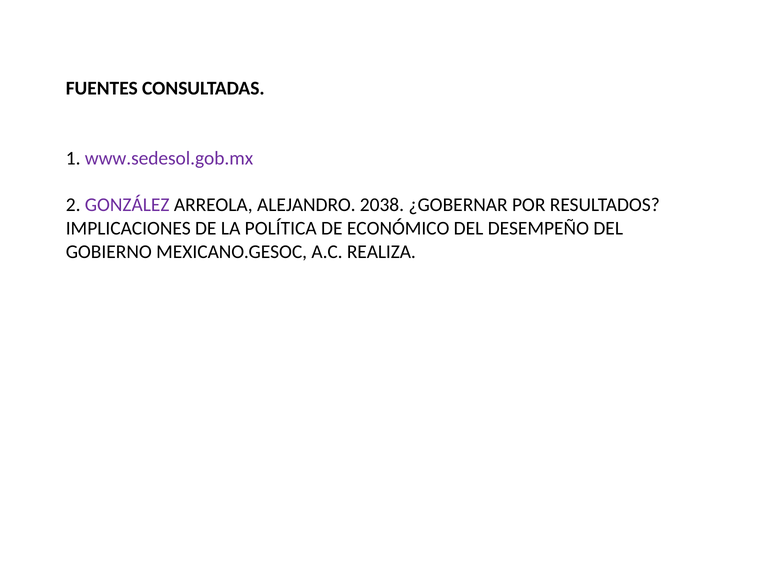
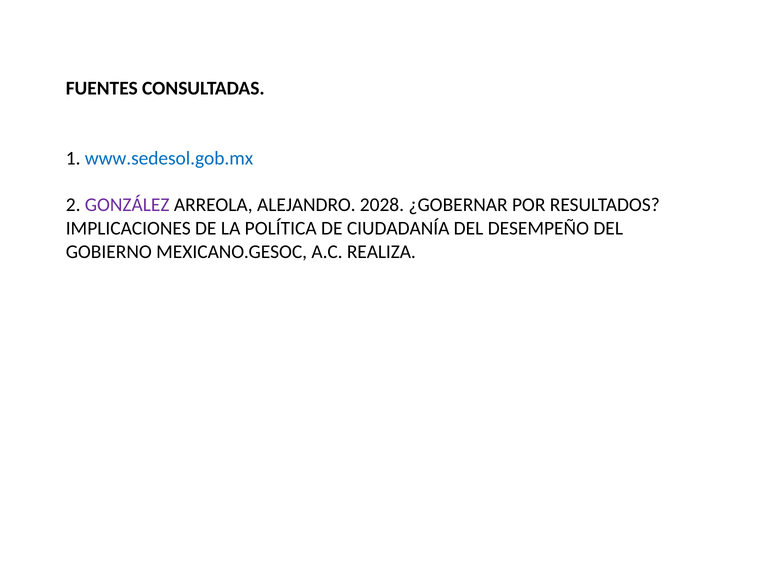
www.sedesol.gob.mx colour: purple -> blue
2038: 2038 -> 2028
ECONÓMICO: ECONÓMICO -> CIUDADANÍA
